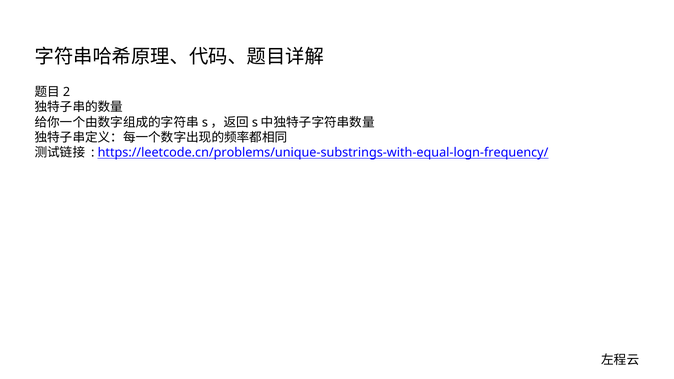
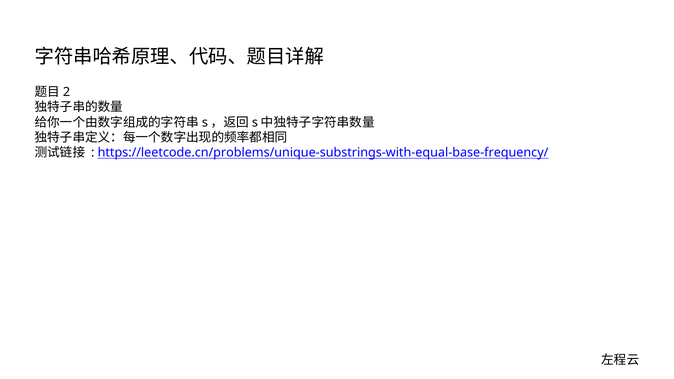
https://leetcode.cn/problems/unique-substrings-with-equal-logn-frequency/: https://leetcode.cn/problems/unique-substrings-with-equal-logn-frequency/ -> https://leetcode.cn/problems/unique-substrings-with-equal-base-frequency/
